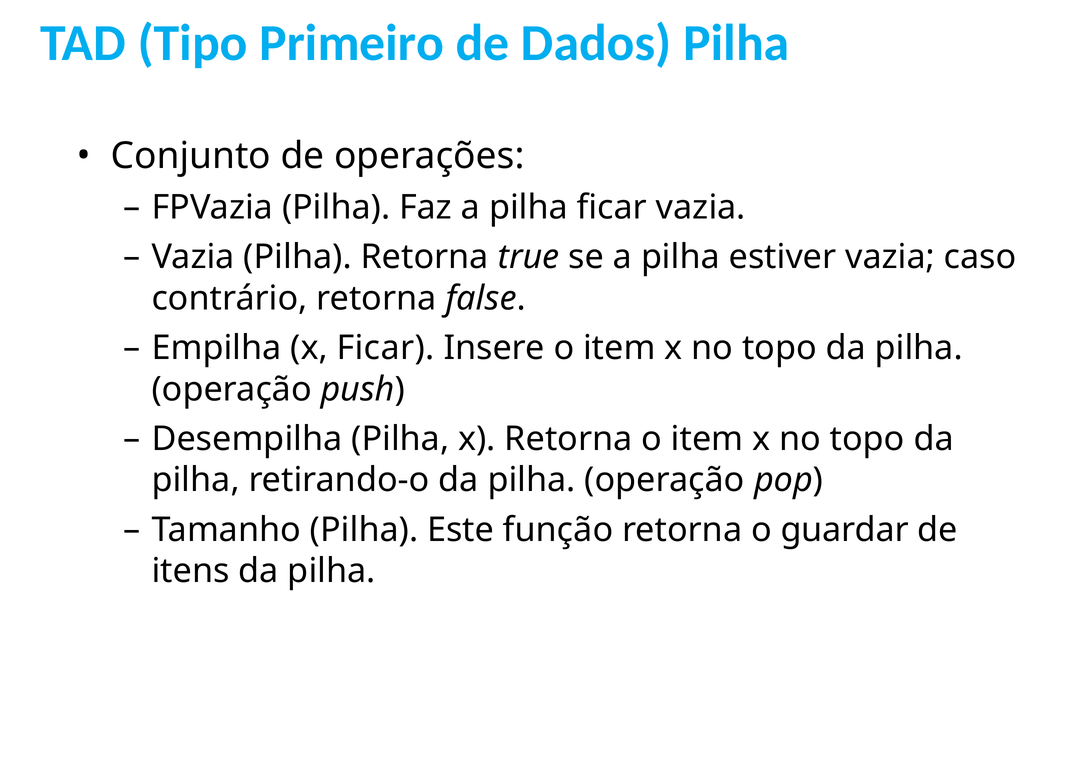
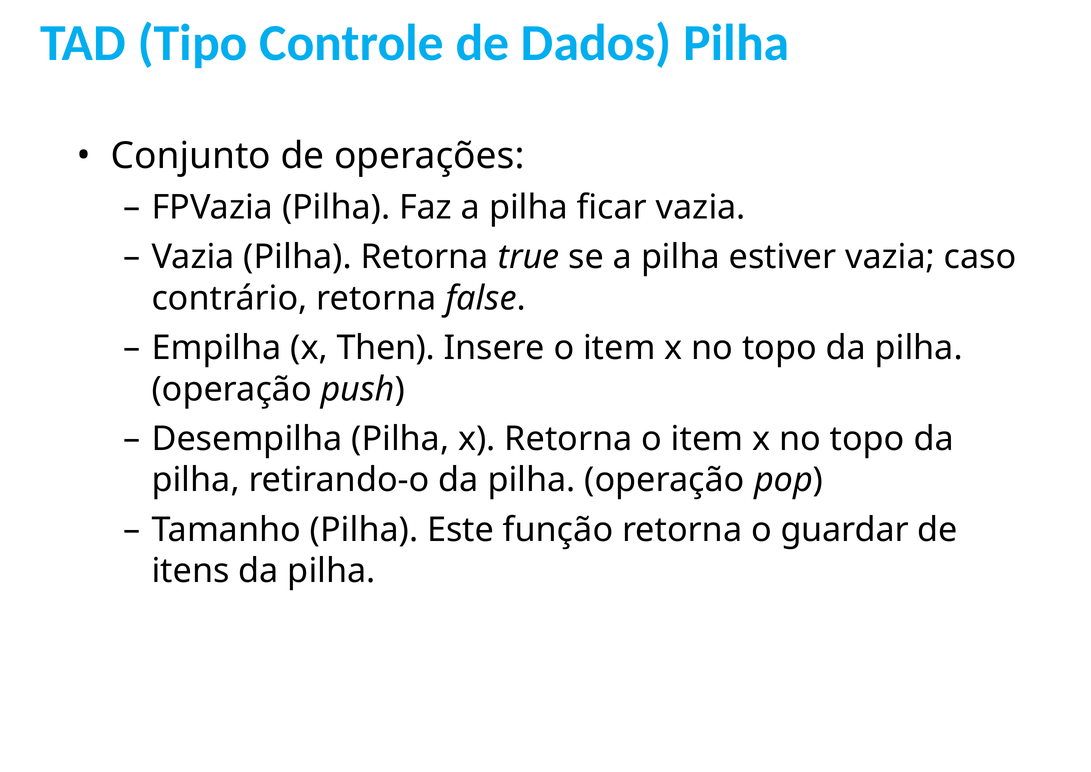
Primeiro: Primeiro -> Controle
x Ficar: Ficar -> Then
